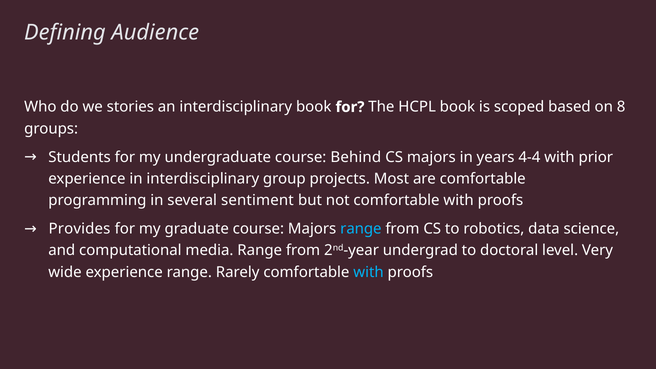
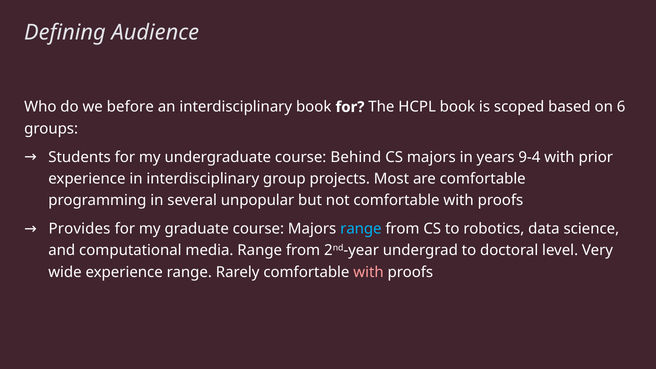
stories: stories -> before
8: 8 -> 6
4-4: 4-4 -> 9-4
sentiment: sentiment -> unpopular
with at (369, 272) colour: light blue -> pink
